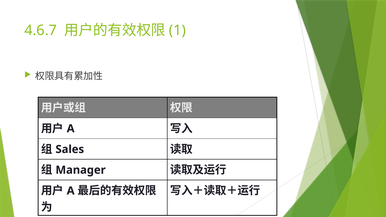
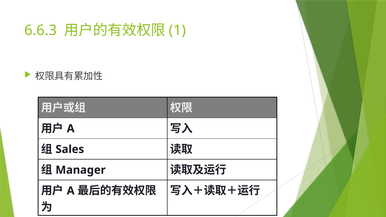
4.6.7: 4.6.7 -> 6.6.3
